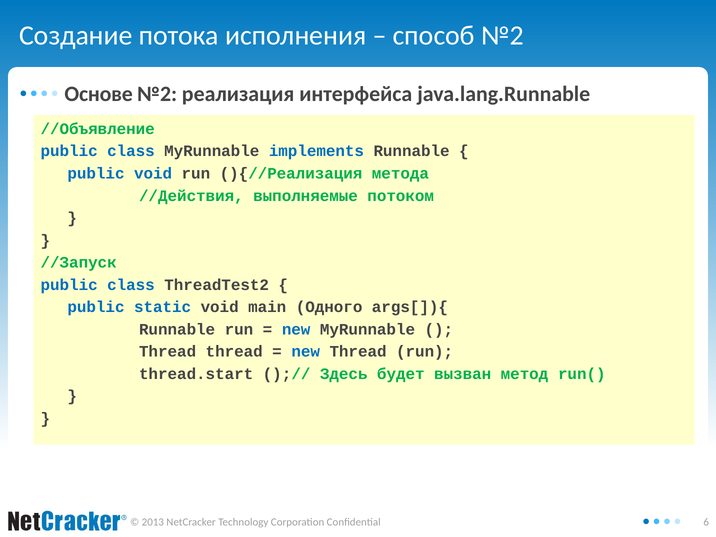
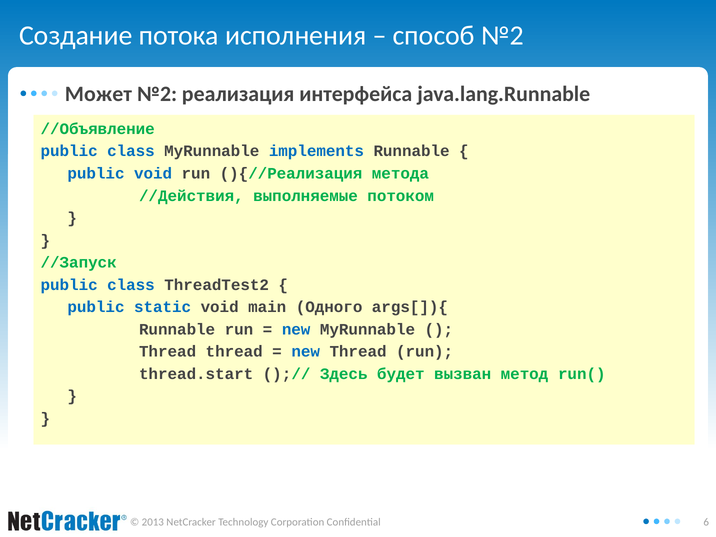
Основе: Основе -> Может
